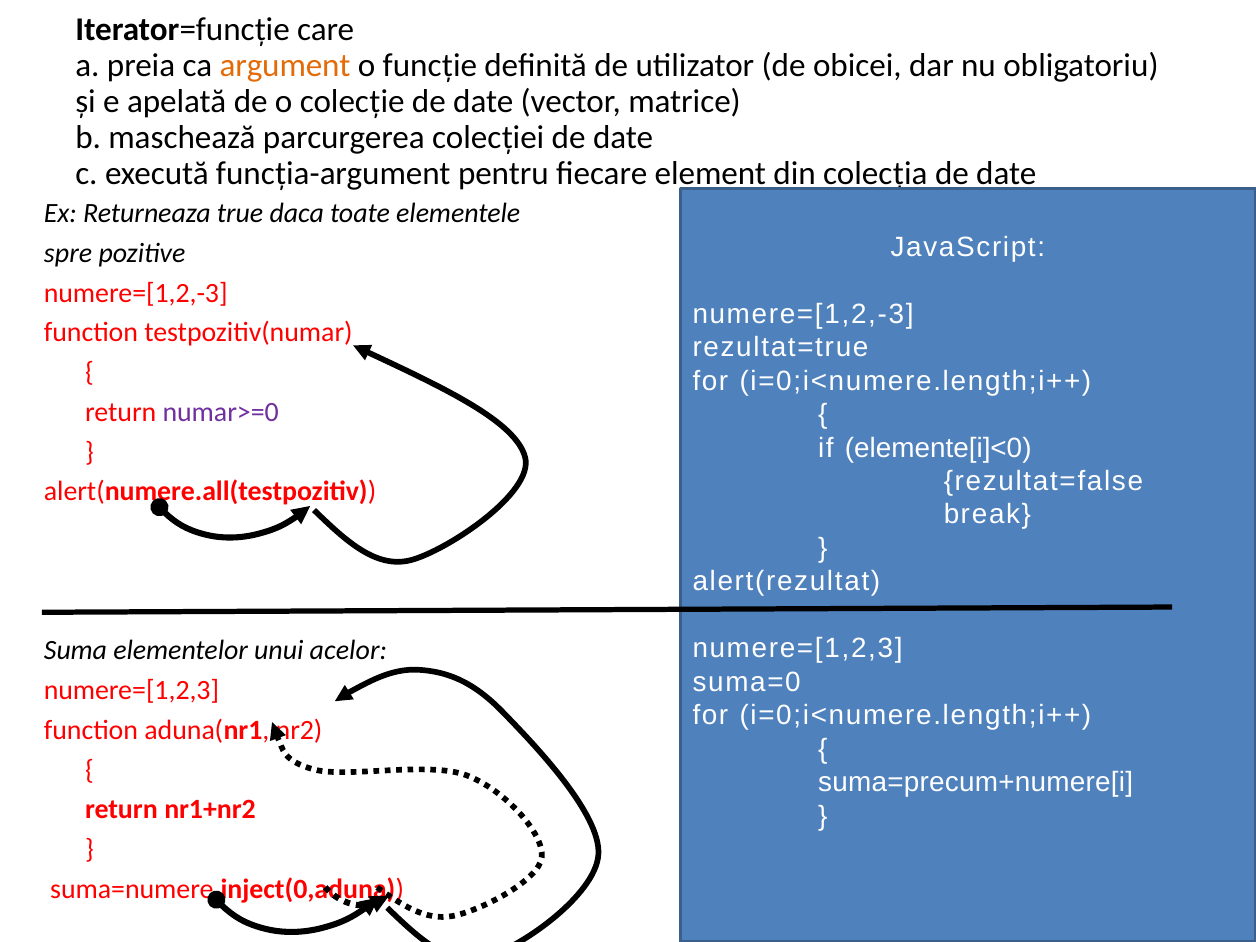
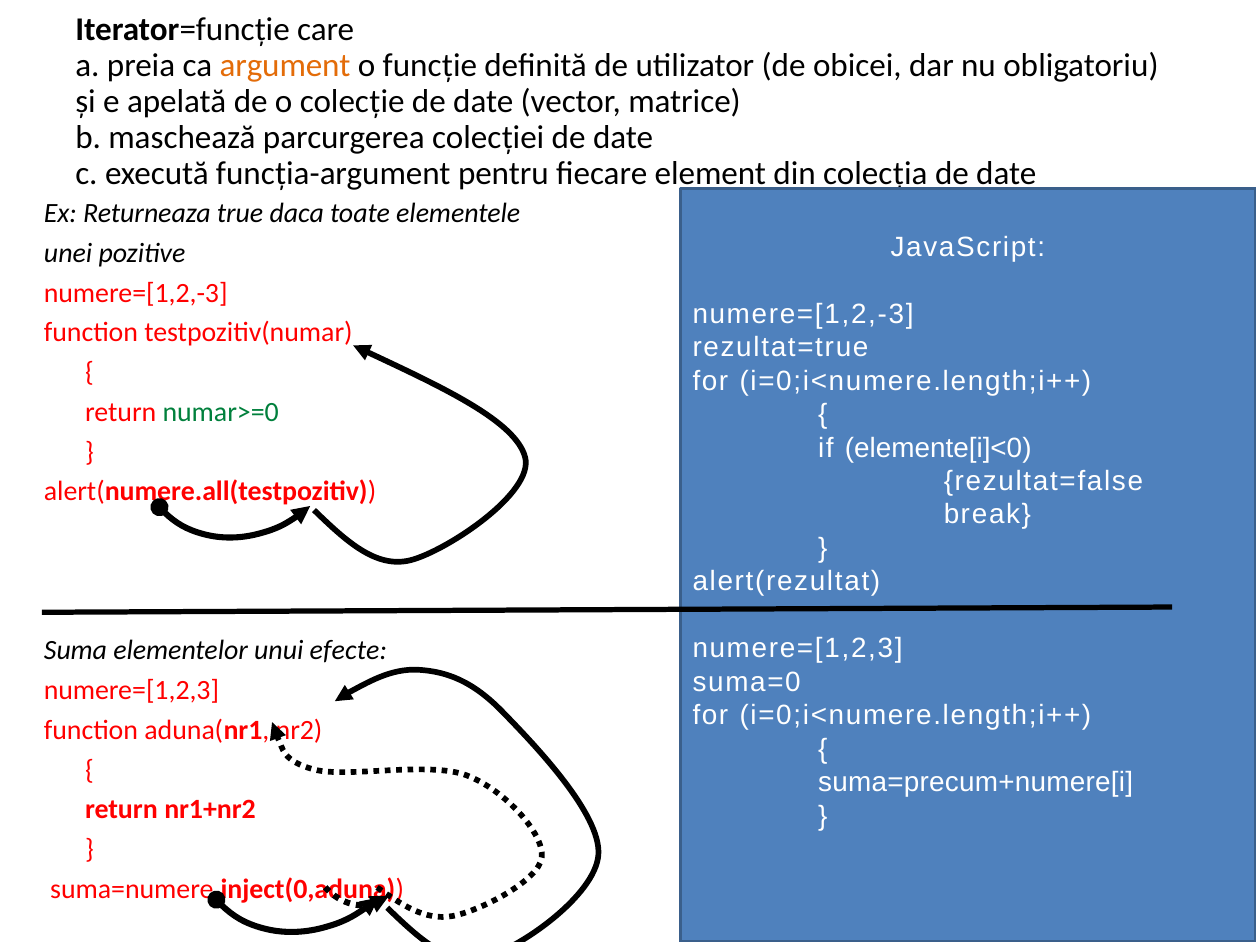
spre: spre -> unei
numar>=0 colour: purple -> green
acelor: acelor -> efecte
